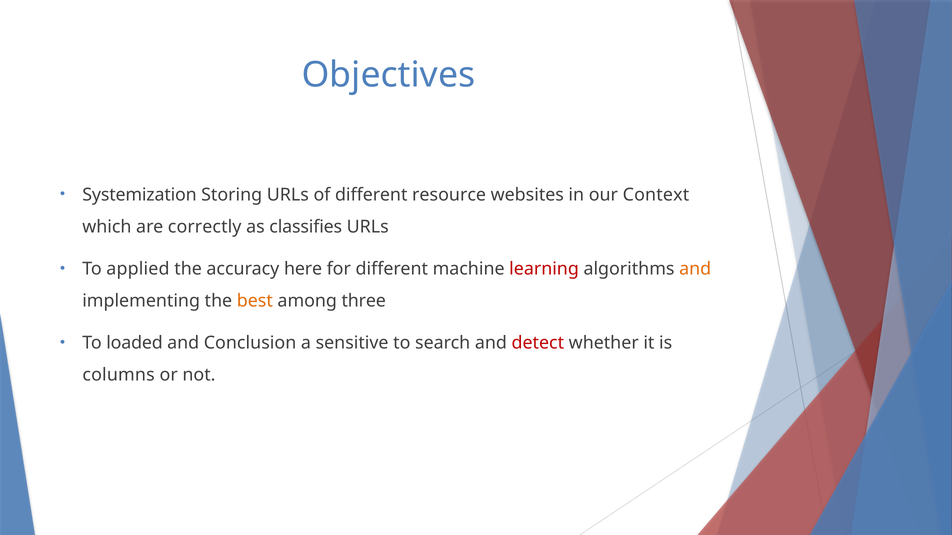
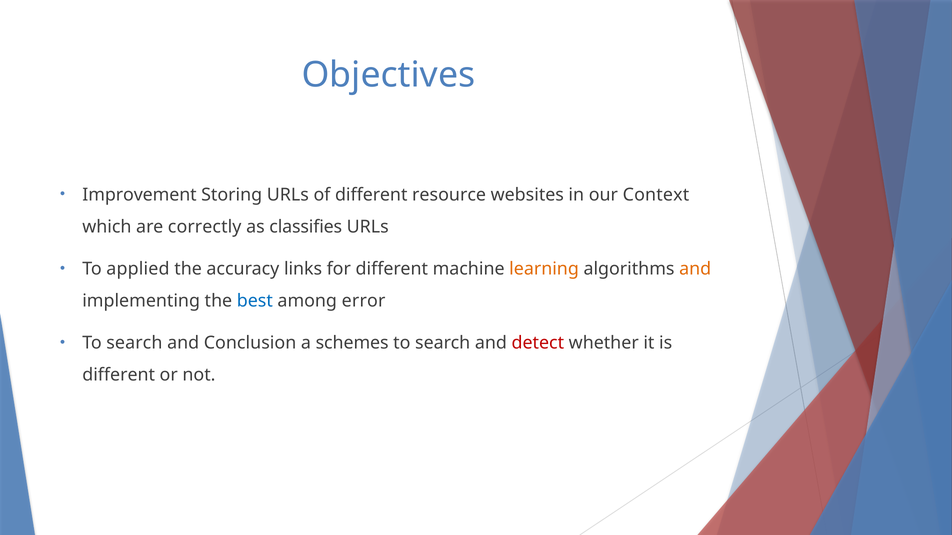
Systemization: Systemization -> Improvement
here: here -> links
learning colour: red -> orange
best colour: orange -> blue
three: three -> error
loaded at (135, 343): loaded -> search
sensitive: sensitive -> schemes
columns at (119, 375): columns -> different
